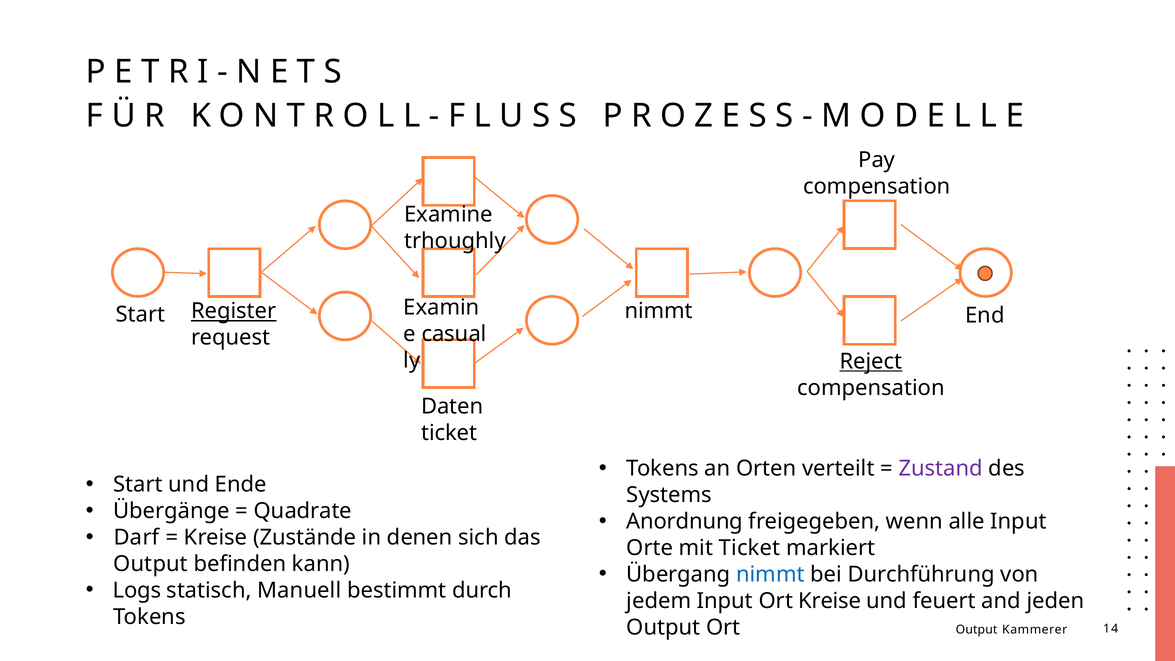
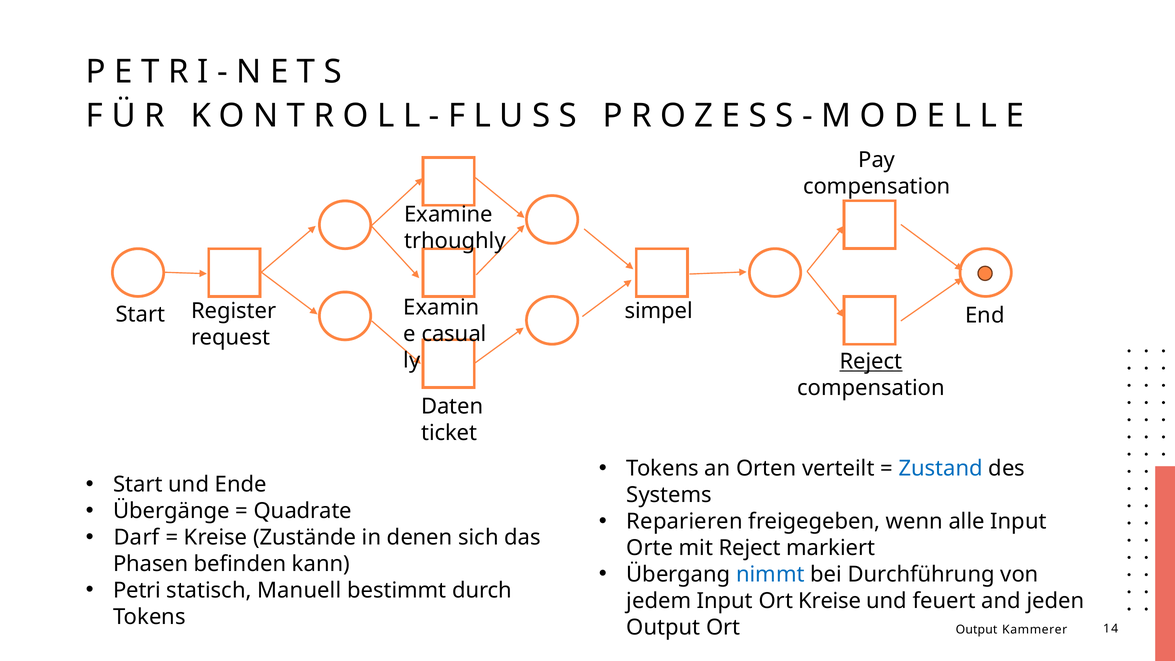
nimmt at (659, 311): nimmt -> simpel
Register underline: present -> none
Zustand colour: purple -> blue
Anordnung: Anordnung -> Reparieren
mit Ticket: Ticket -> Reject
Output at (151, 564): Output -> Phasen
Logs: Logs -> Petri
